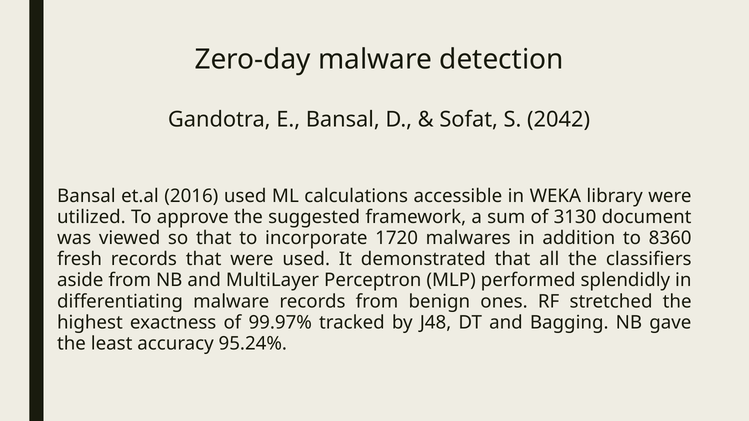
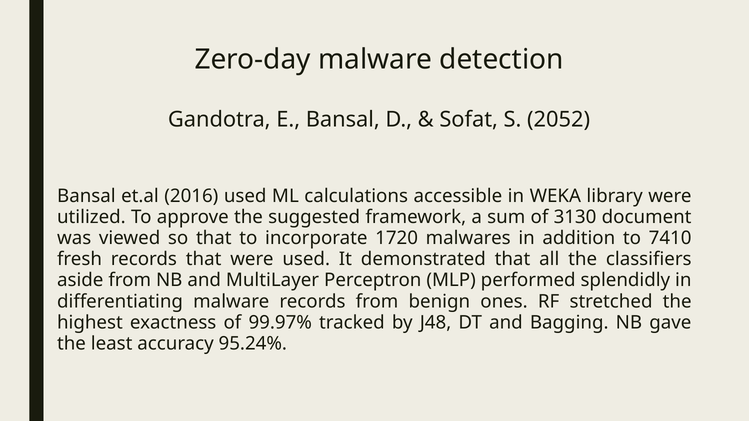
2042: 2042 -> 2052
8360: 8360 -> 7410
